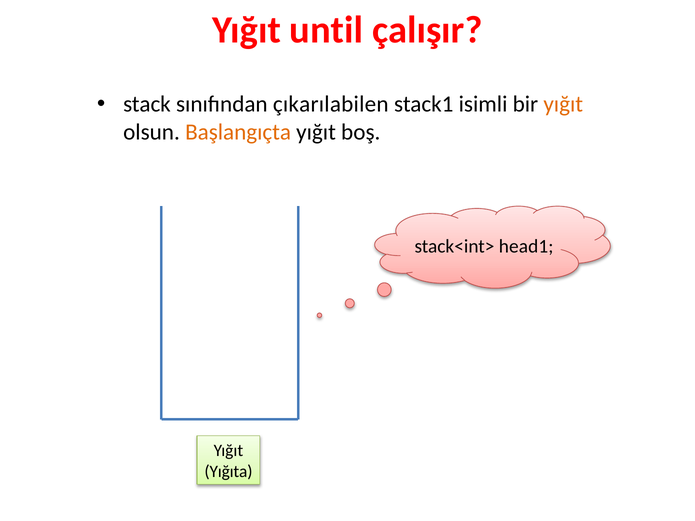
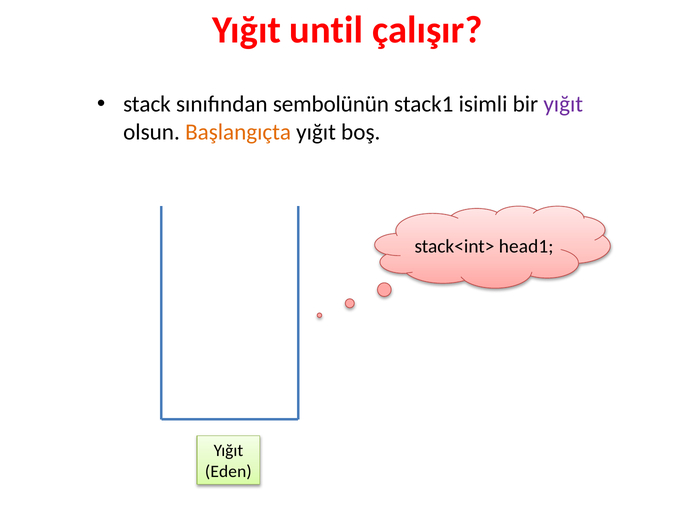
çıkarılabilen: çıkarılabilen -> sembolünün
yığıt at (563, 104) colour: orange -> purple
Yığıta: Yığıta -> Eden
